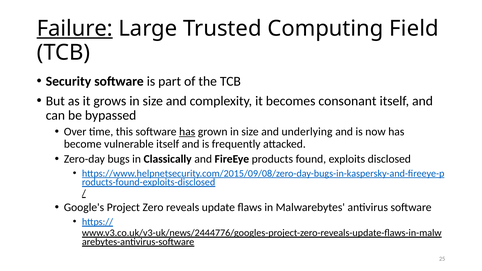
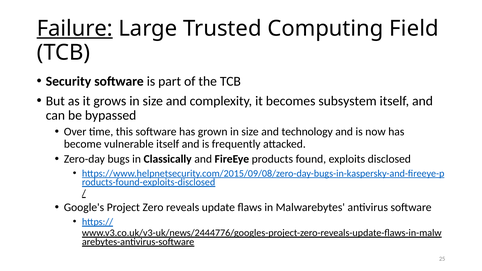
consonant: consonant -> subsystem
has at (187, 132) underline: present -> none
underlying: underlying -> technology
